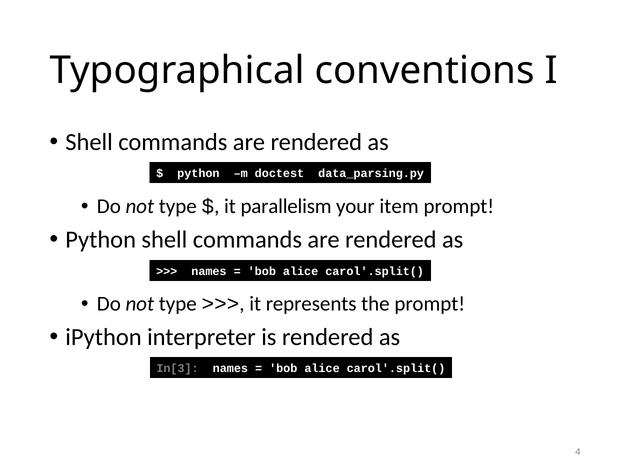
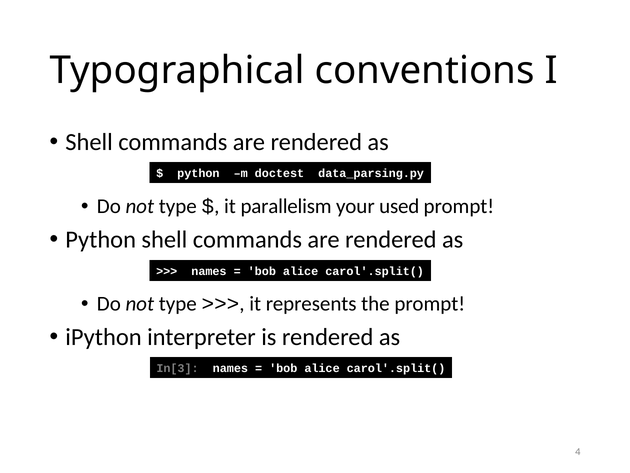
item: item -> used
